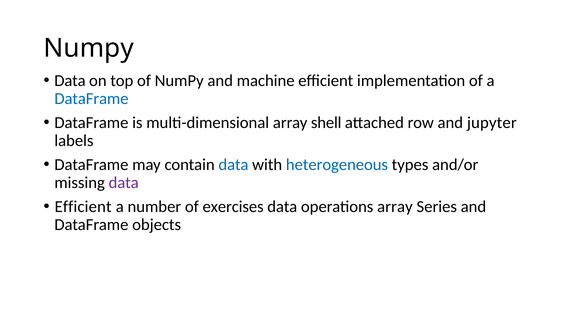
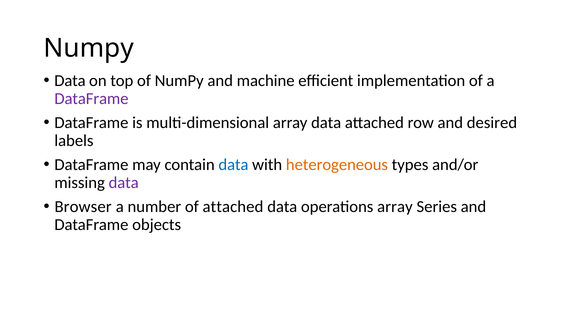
DataFrame at (91, 99) colour: blue -> purple
array shell: shell -> data
jupyter: jupyter -> desired
heterogeneous colour: blue -> orange
Efficient at (83, 207): Efficient -> Browser
of exercises: exercises -> attached
